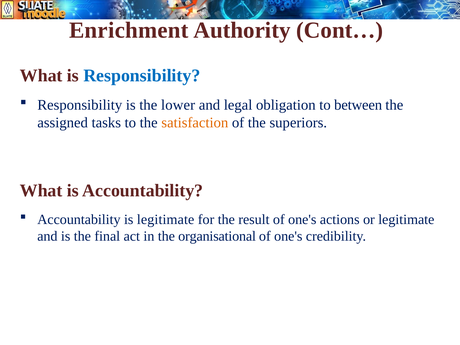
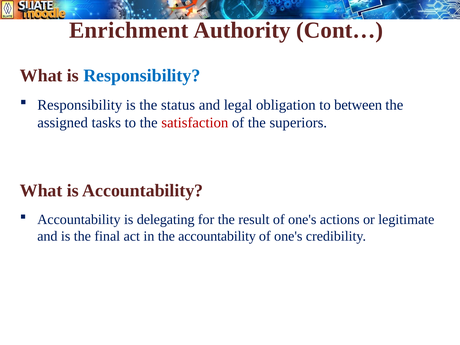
lower: lower -> status
satisfaction colour: orange -> red
is legitimate: legitimate -> delegating
the organisational: organisational -> accountability
